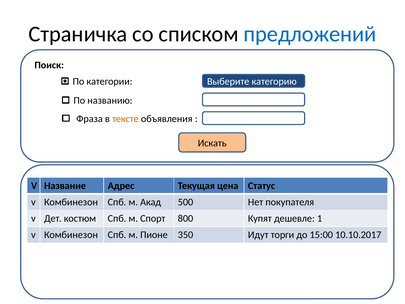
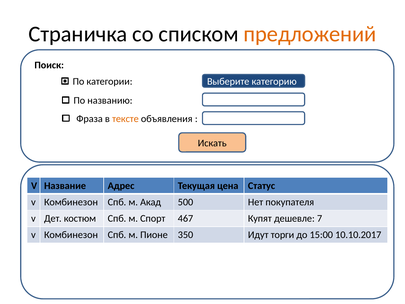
предложений colour: blue -> orange
800: 800 -> 467
1: 1 -> 7
